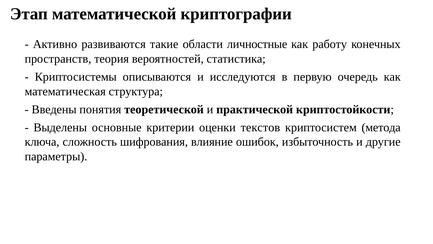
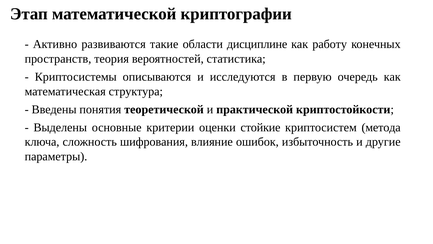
личностные: личностные -> дисциплине
текстов: текстов -> стойкие
